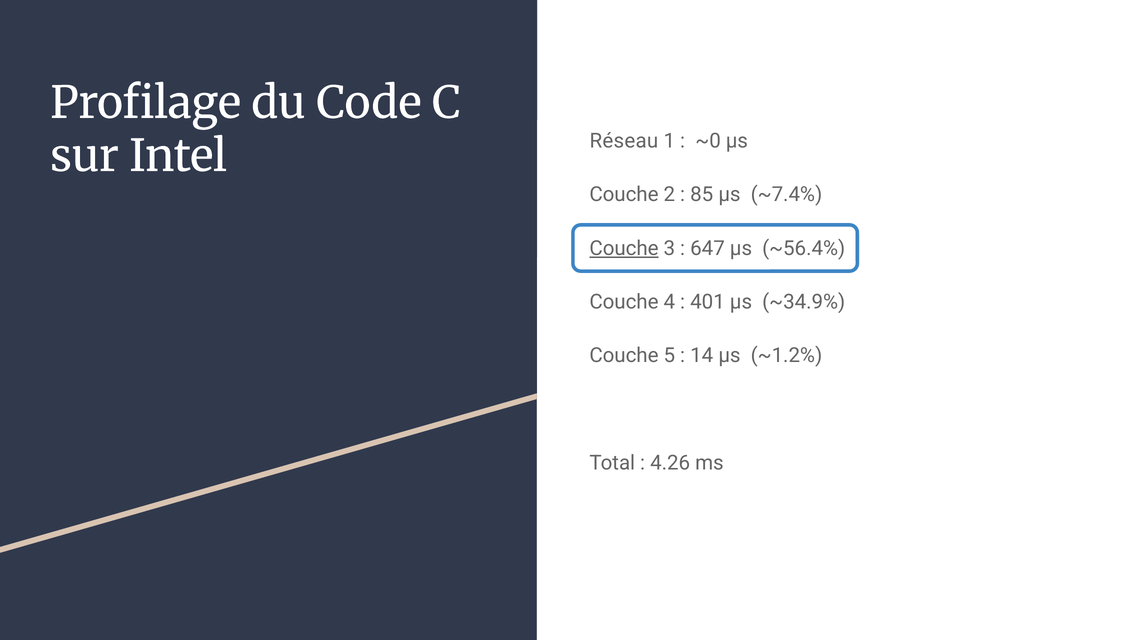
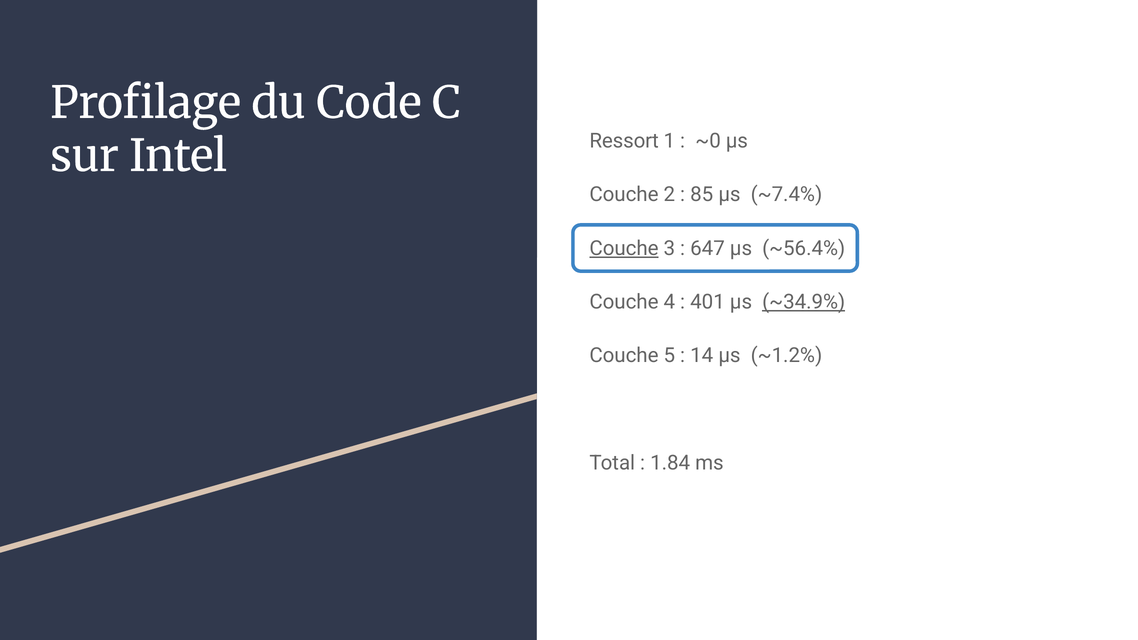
Réseau: Réseau -> Ressort
~34.9% underline: none -> present
4.26: 4.26 -> 1.84
